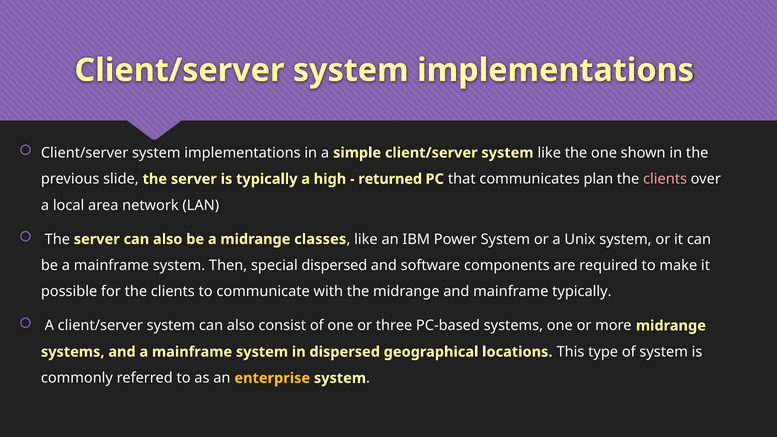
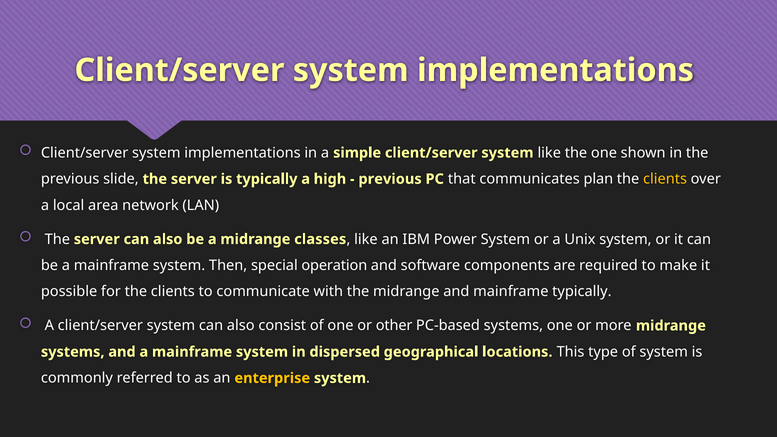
returned at (390, 179): returned -> previous
clients at (665, 179) colour: pink -> yellow
special dispersed: dispersed -> operation
three: three -> other
